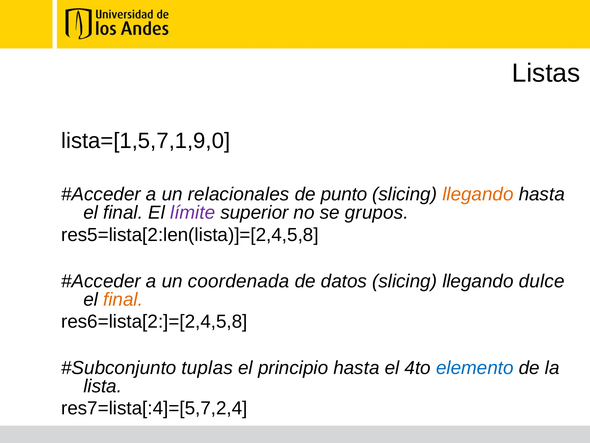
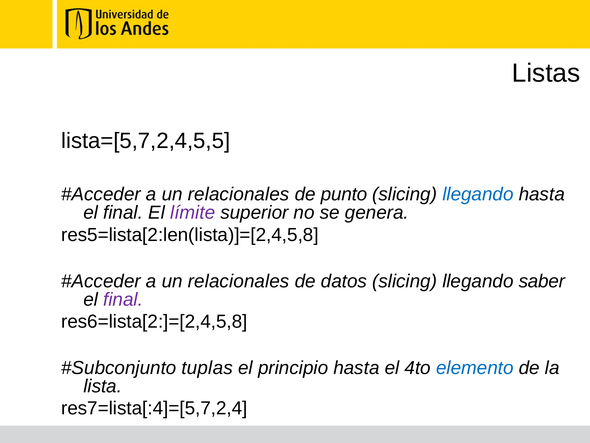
lista=[1,5,7,1,9,0: lista=[1,5,7,1,9,0 -> lista=[5,7,2,4,5,5
llegando at (478, 194) colour: orange -> blue
grupos: grupos -> genera
coordenada at (239, 281): coordenada -> relacionales
dulce: dulce -> saber
final at (123, 299) colour: orange -> purple
